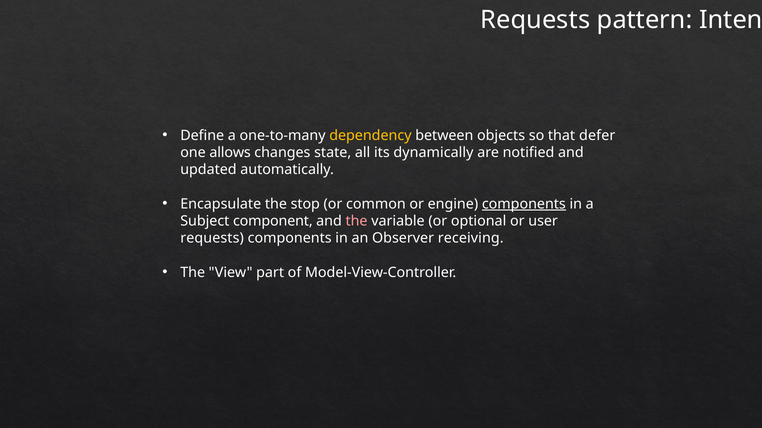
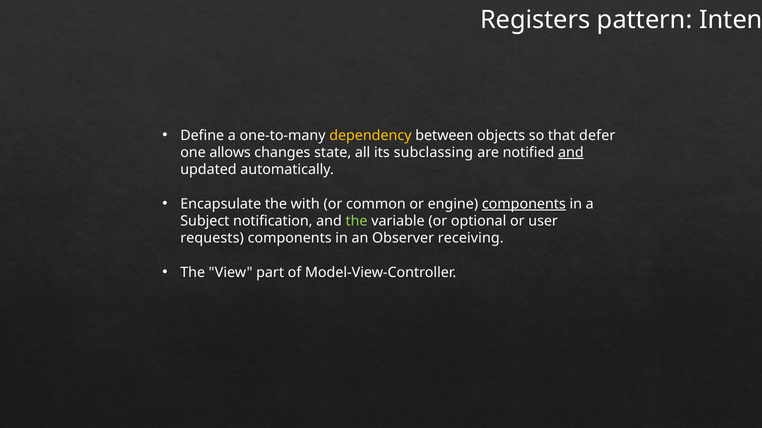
Requests at (535, 20): Requests -> Registers
dynamically: dynamically -> subclassing
and at (571, 153) underline: none -> present
stop: stop -> with
component: component -> notification
the at (357, 221) colour: pink -> light green
